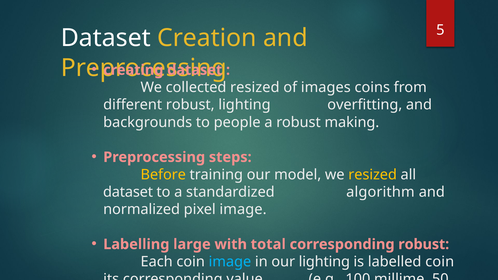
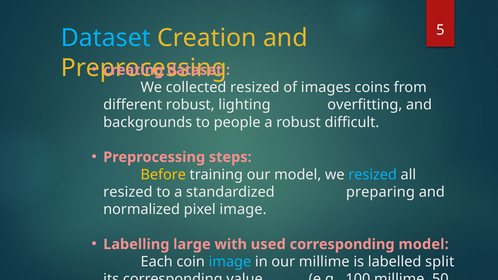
Dataset at (106, 38) colour: white -> light blue
making: making -> difficult
resized at (373, 175) colour: yellow -> light blue
dataset at (128, 192): dataset -> resized
algorithm: algorithm -> preparing
total: total -> used
corresponding robust: robust -> model
our lighting: lighting -> millime
labelled coin: coin -> split
